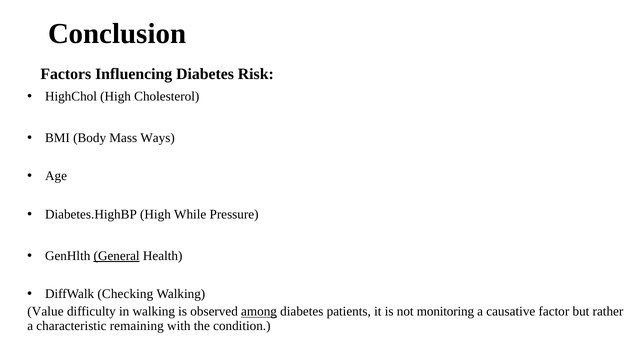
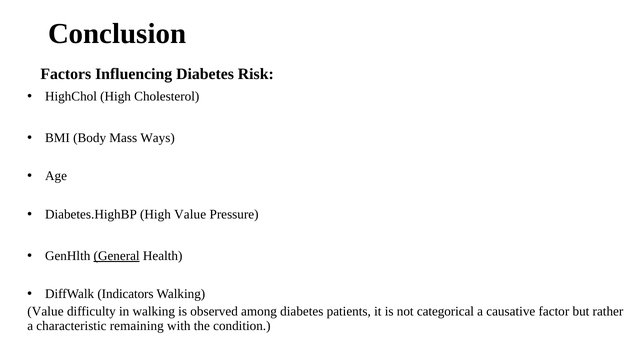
High While: While -> Value
Checking: Checking -> Indicators
among underline: present -> none
monitoring: monitoring -> categorical
